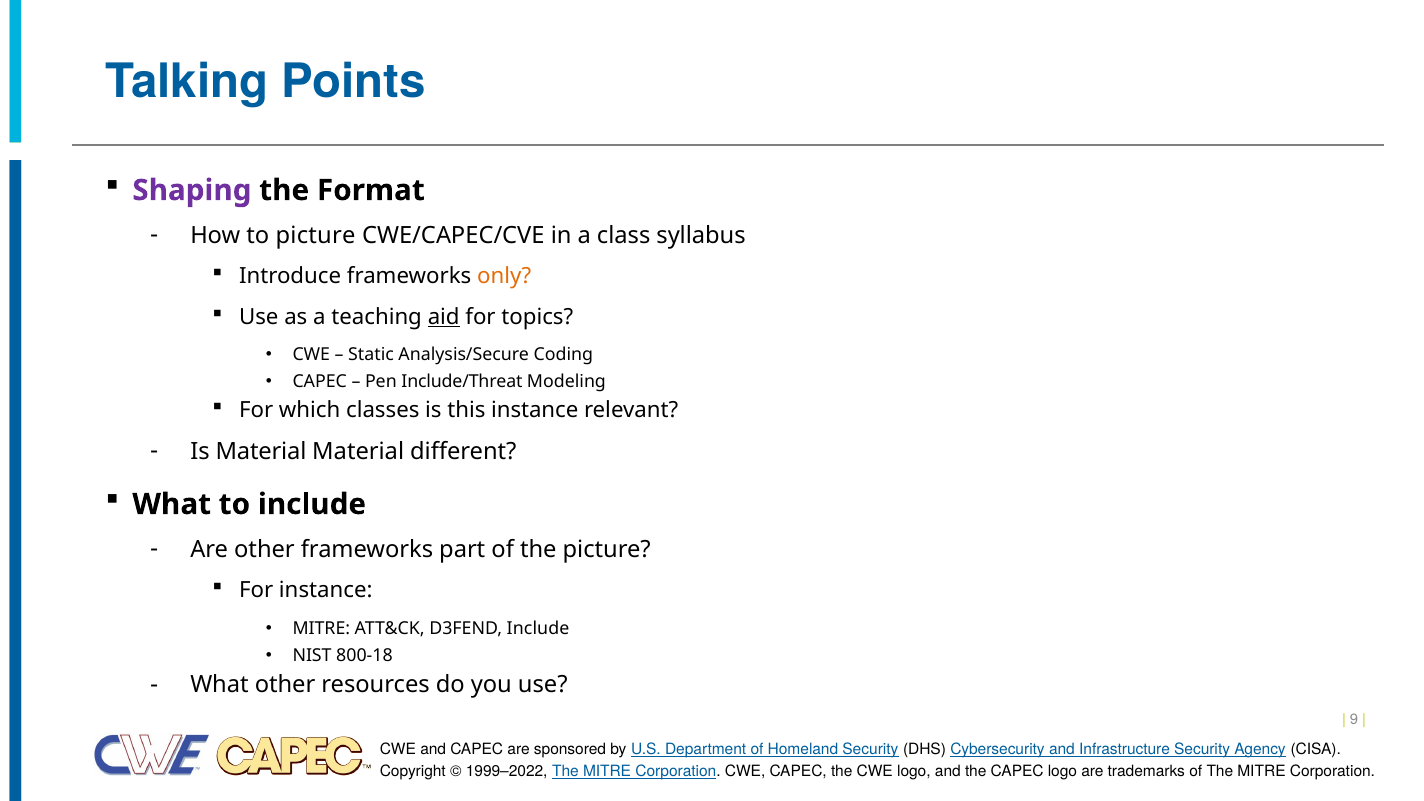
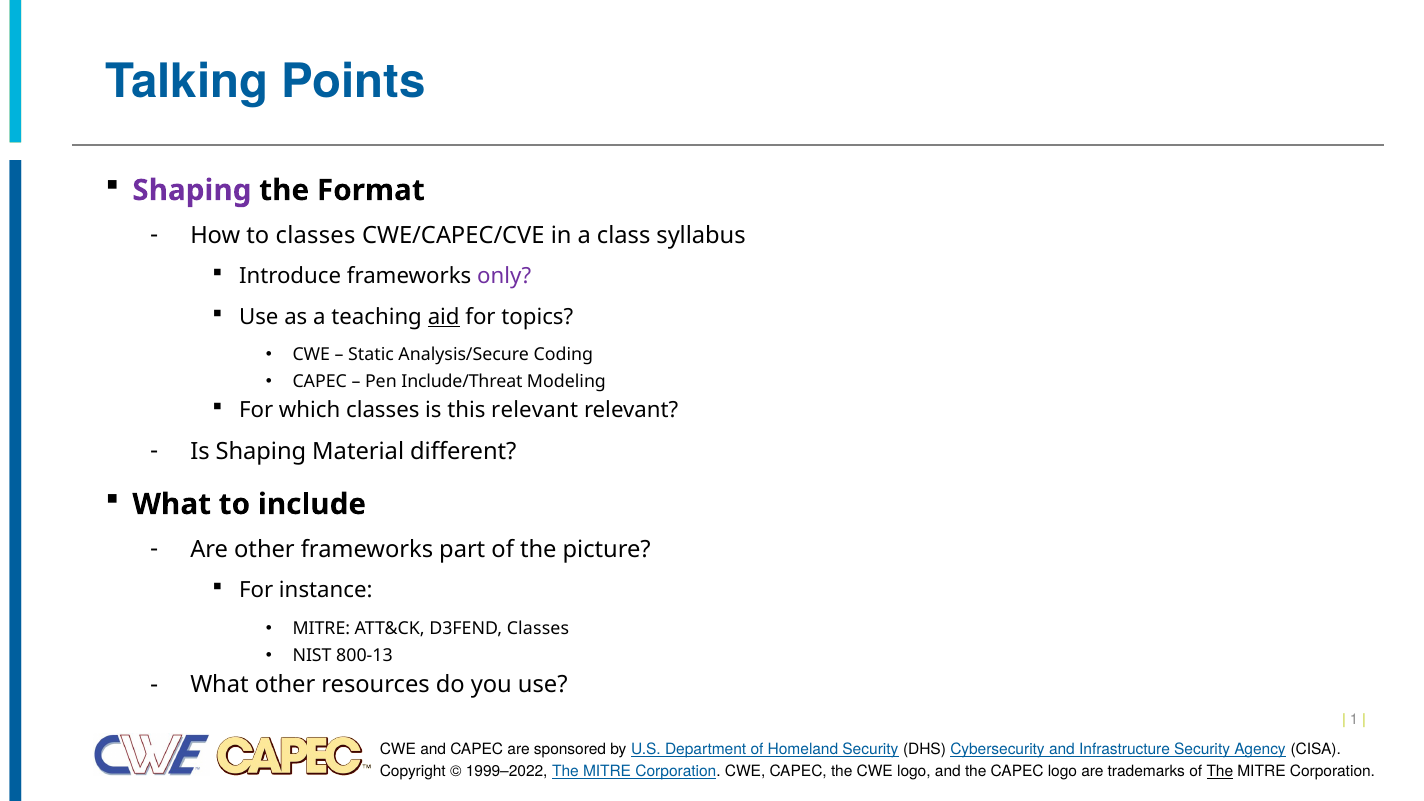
to picture: picture -> classes
only colour: orange -> purple
this instance: instance -> relevant
Is Material: Material -> Shaping
D3FEND Include: Include -> Classes
800-18: 800-18 -> 800-13
9: 9 -> 1
The at (1220, 772) underline: none -> present
